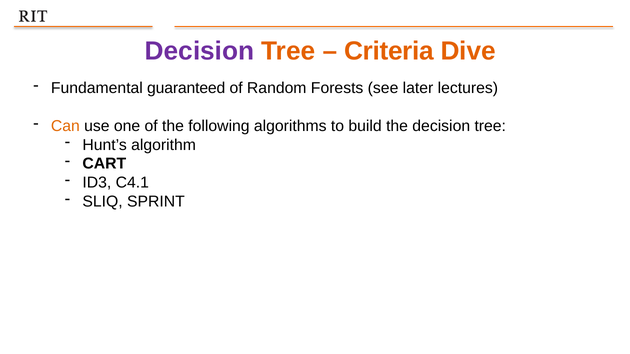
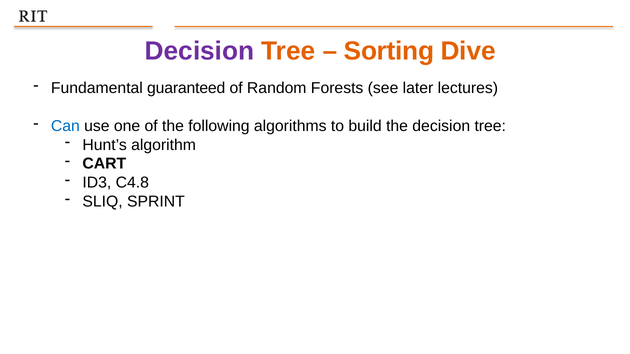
Criteria: Criteria -> Sorting
Can colour: orange -> blue
C4.1: C4.1 -> C4.8
